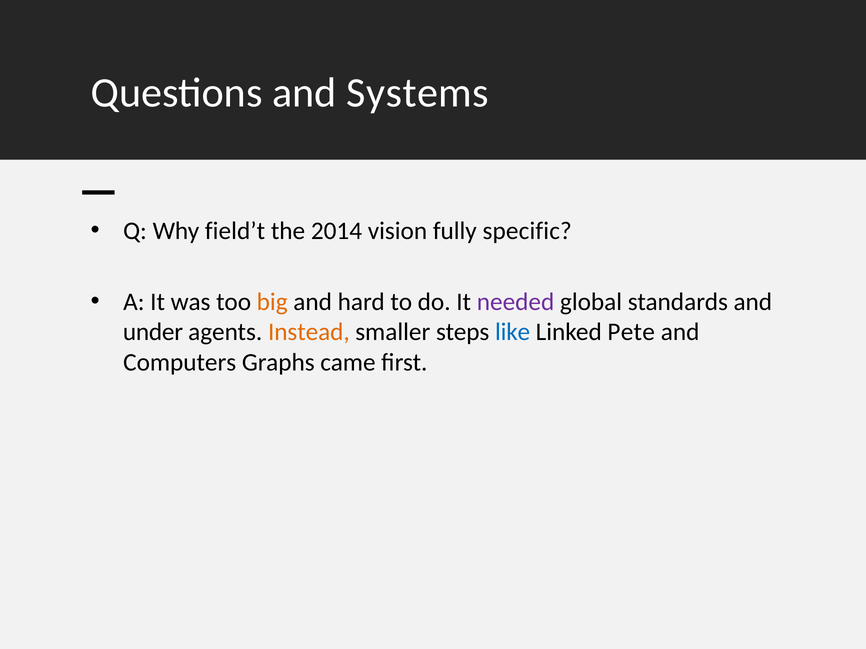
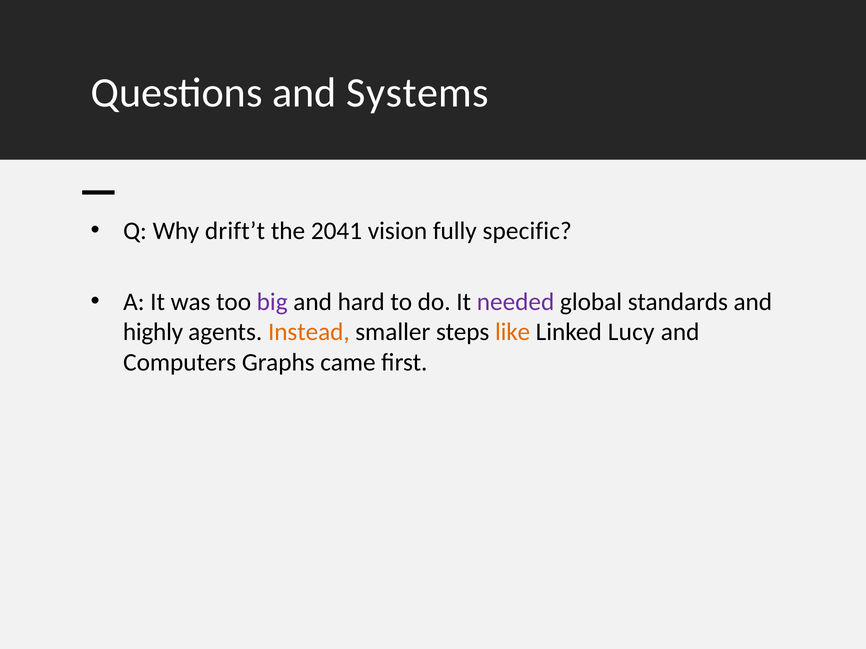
field’t: field’t -> drift’t
2014: 2014 -> 2041
big colour: orange -> purple
under: under -> highly
like colour: blue -> orange
Pete: Pete -> Lucy
